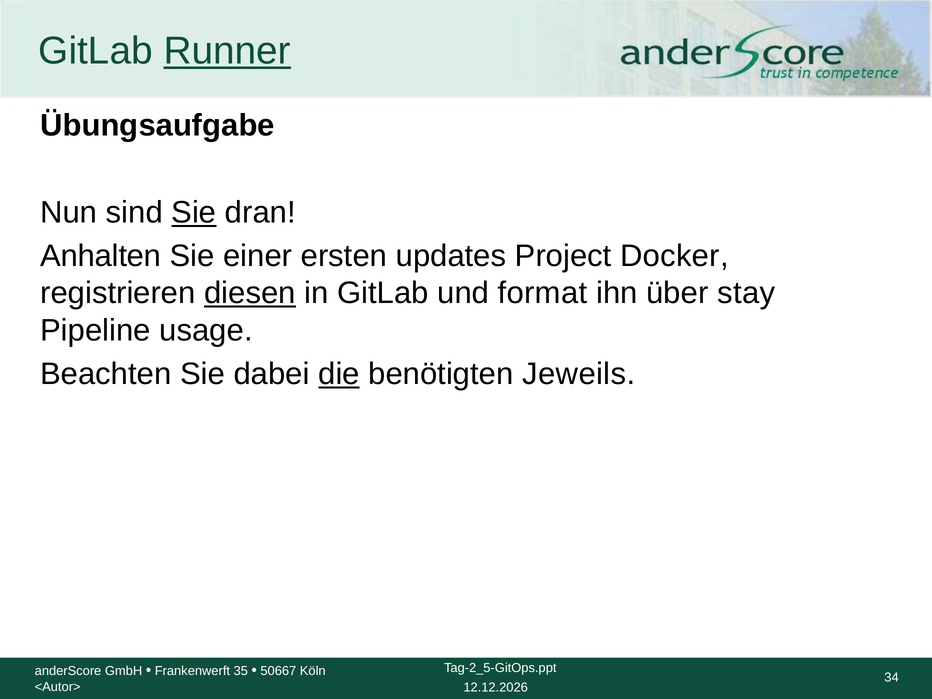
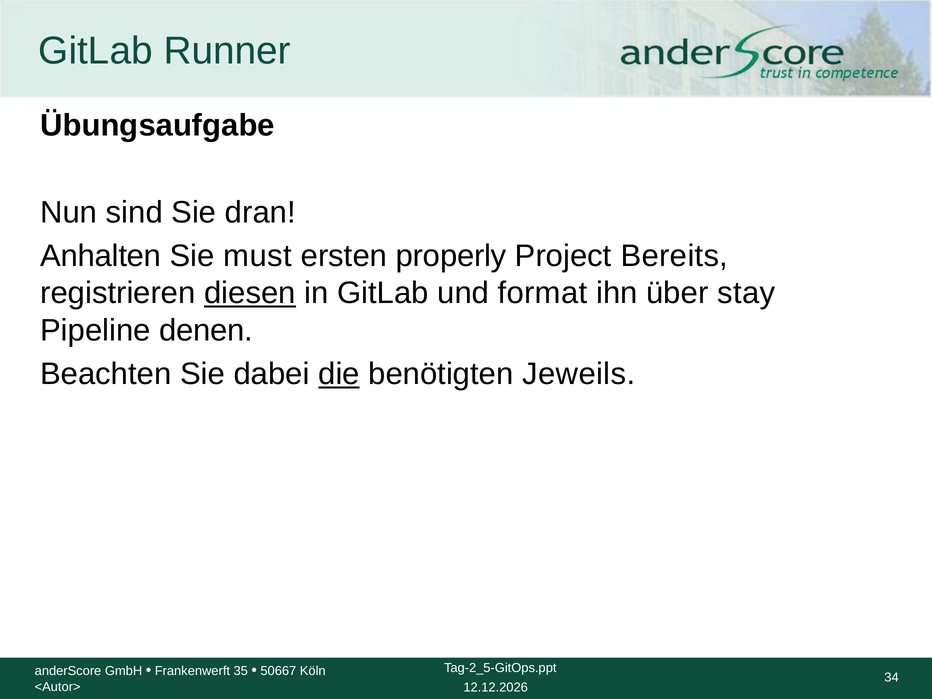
Runner underline: present -> none
Sie at (194, 212) underline: present -> none
einer: einer -> must
updates: updates -> properly
Docker: Docker -> Bereits
usage: usage -> denen
